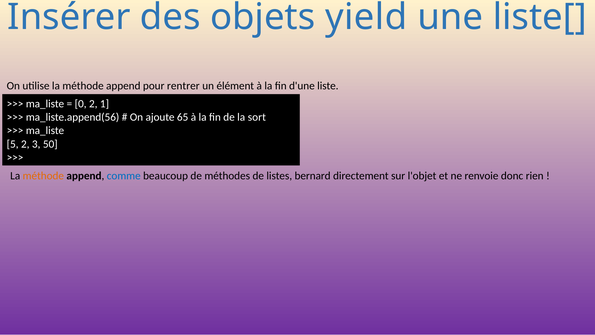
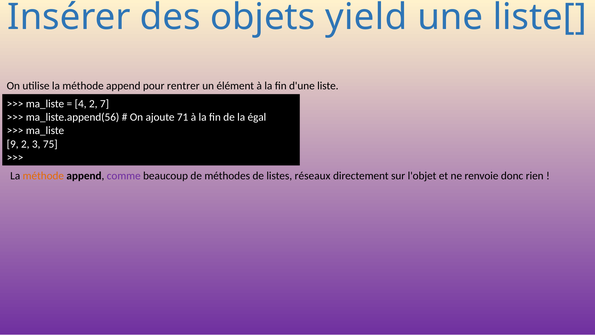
0: 0 -> 4
1: 1 -> 7
65: 65 -> 71
sort: sort -> égal
5: 5 -> 9
50: 50 -> 75
comme colour: blue -> purple
bernard: bernard -> réseaux
